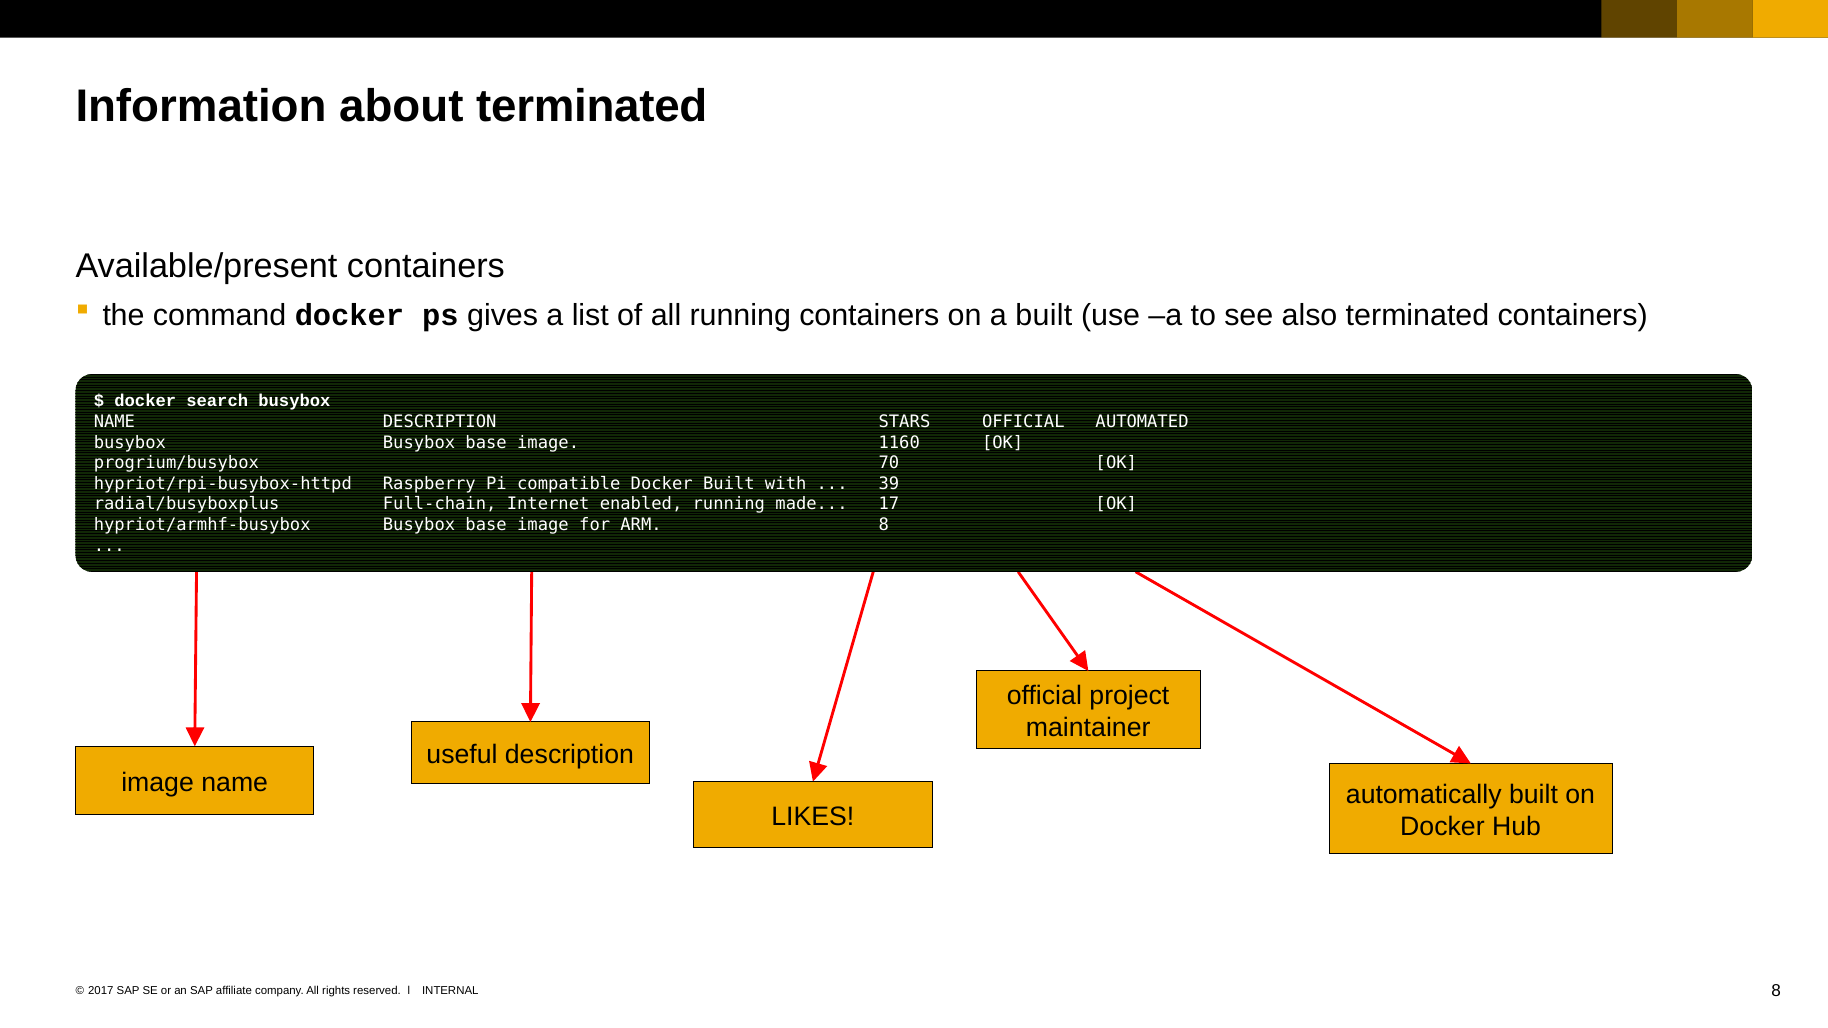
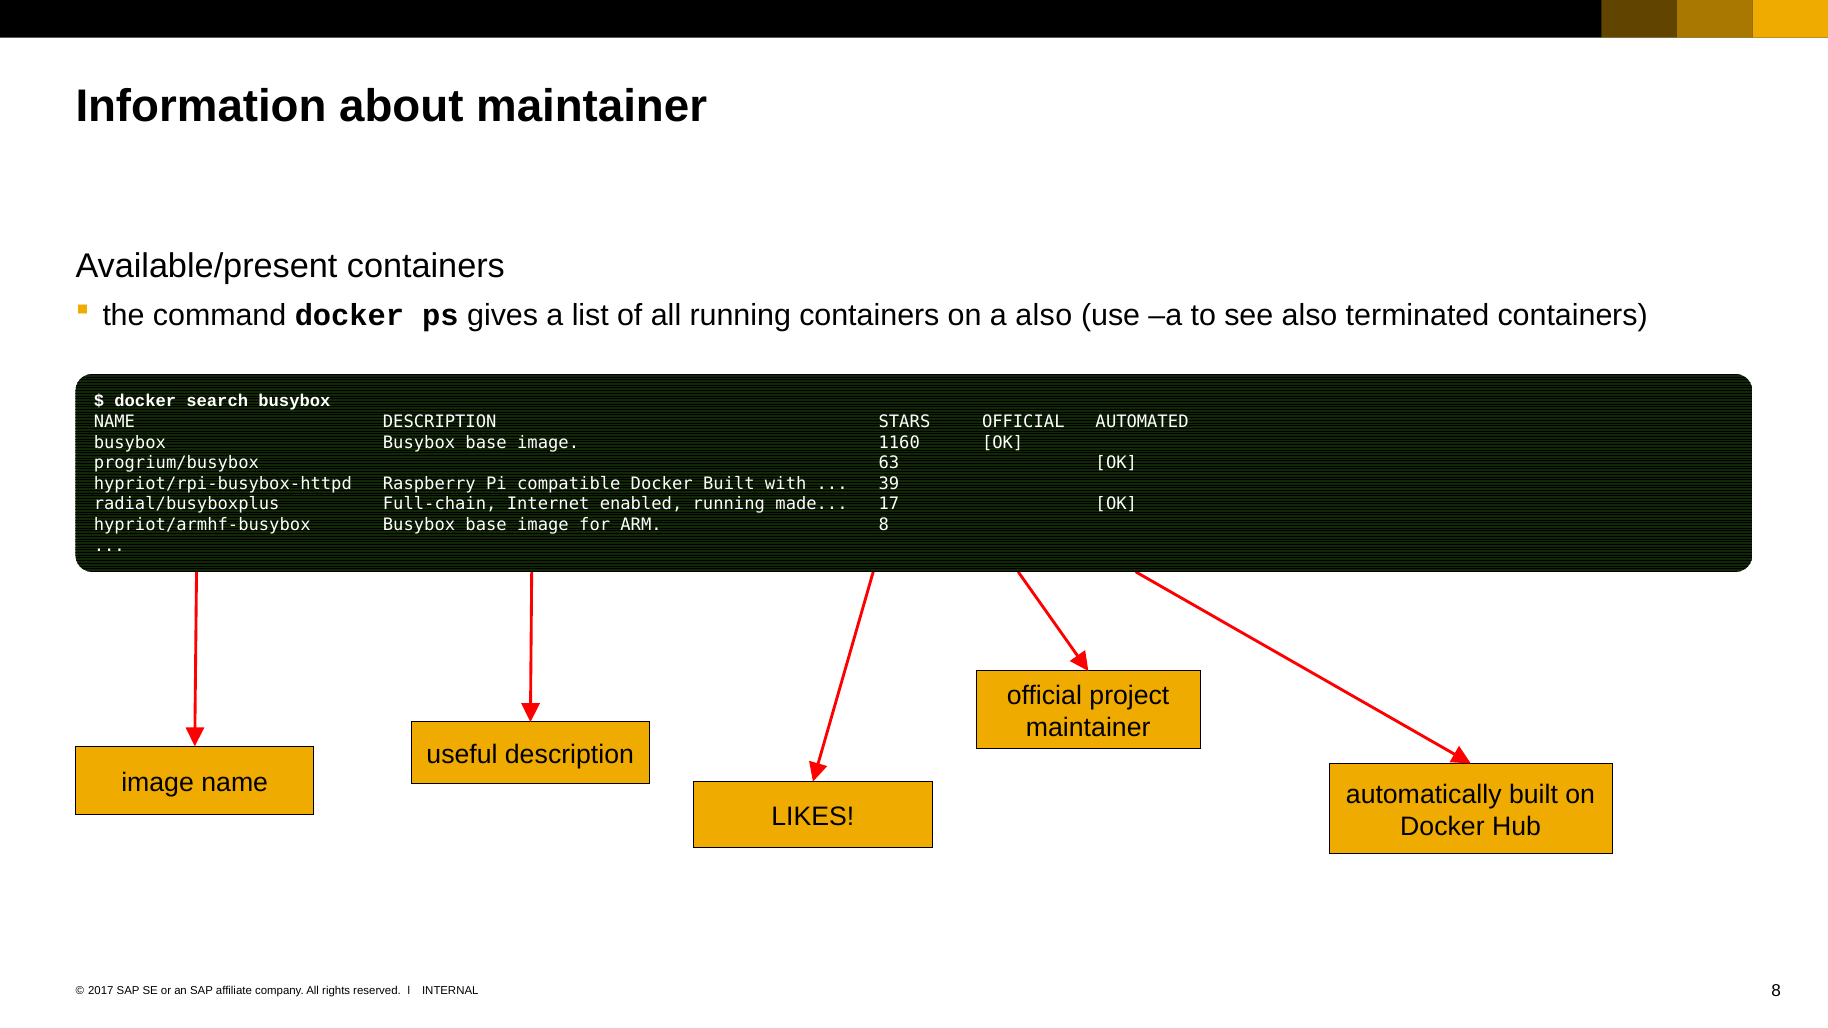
about terminated: terminated -> maintainer
a built: built -> also
70: 70 -> 63
